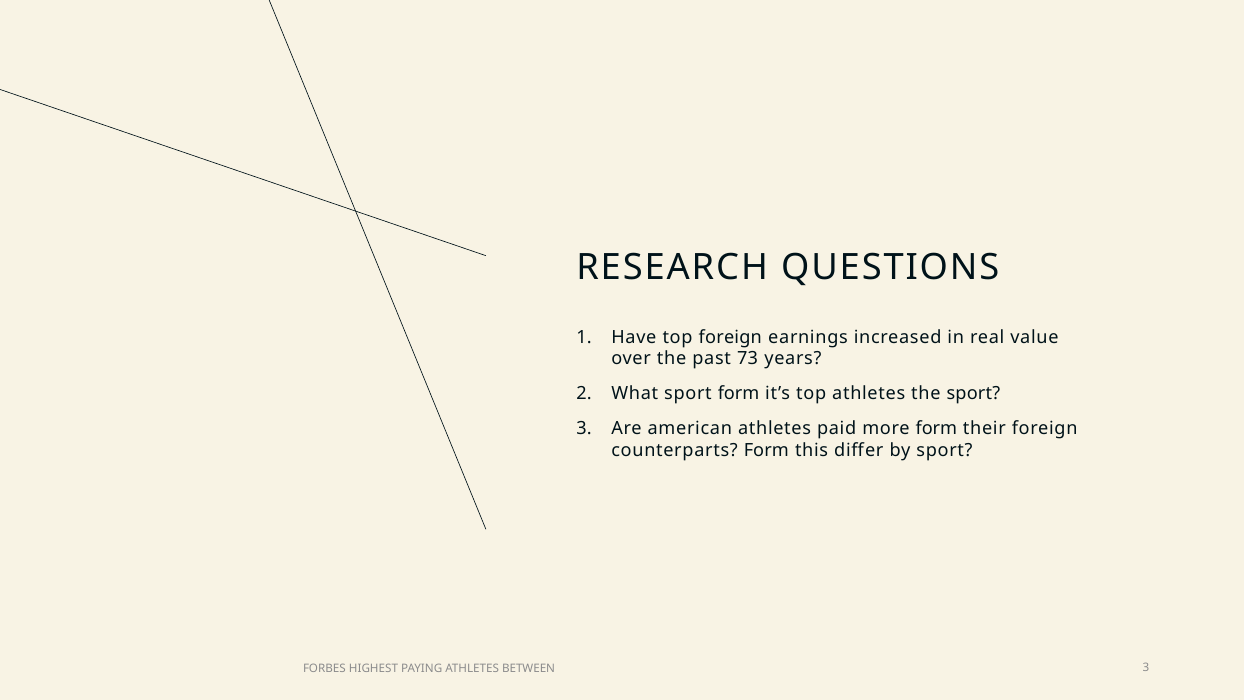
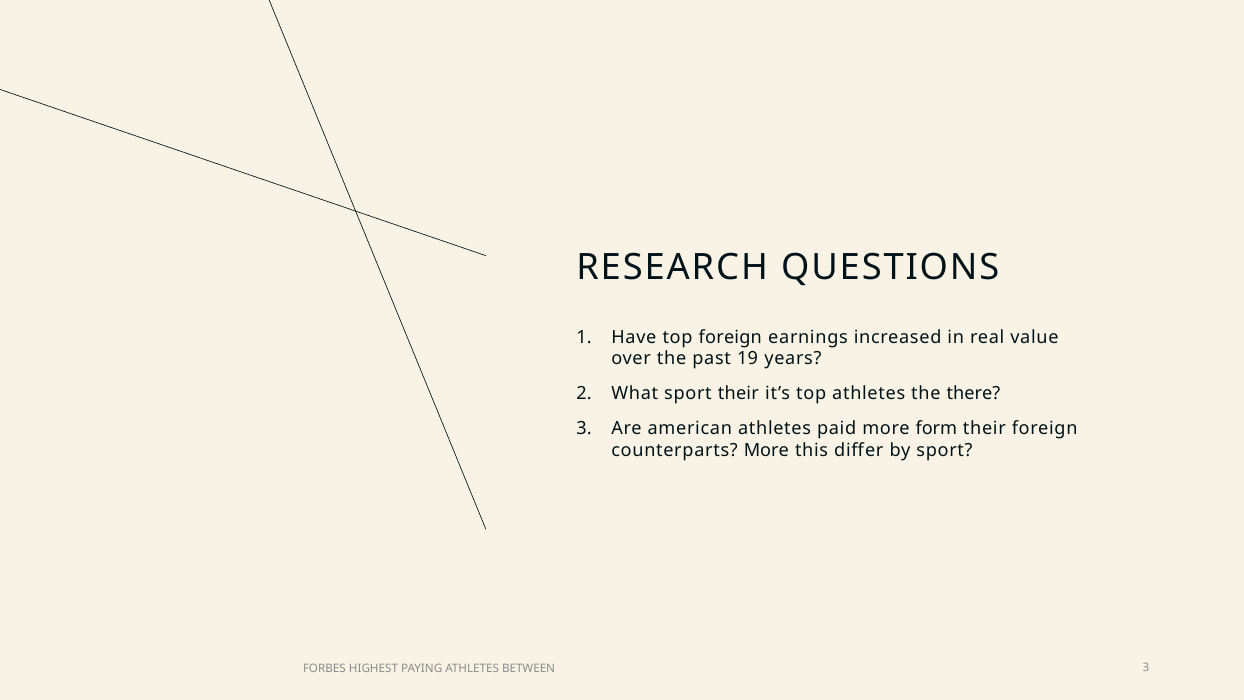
73: 73 -> 19
sport form: form -> their
the sport: sport -> there
counterparts Form: Form -> More
